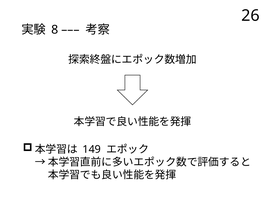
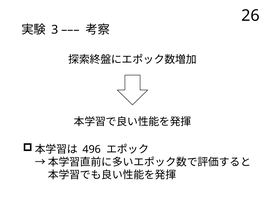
8: 8 -> 3
149: 149 -> 496
